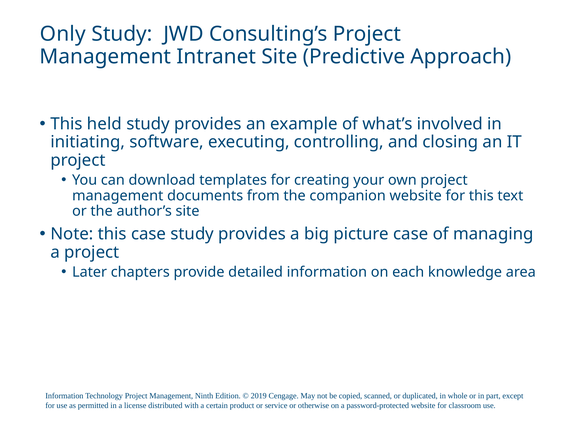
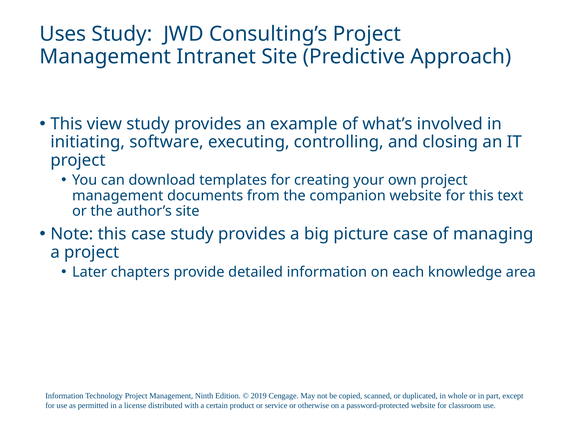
Only: Only -> Uses
held: held -> view
